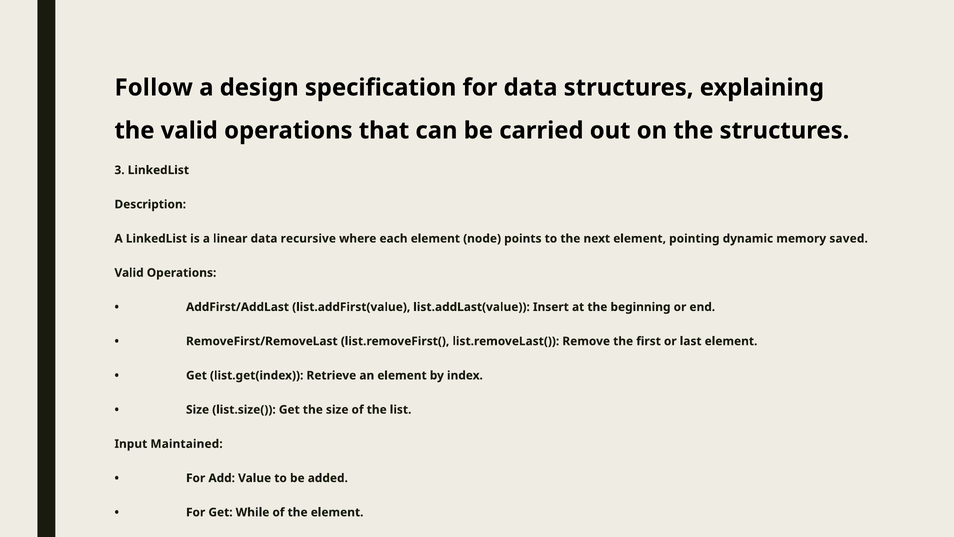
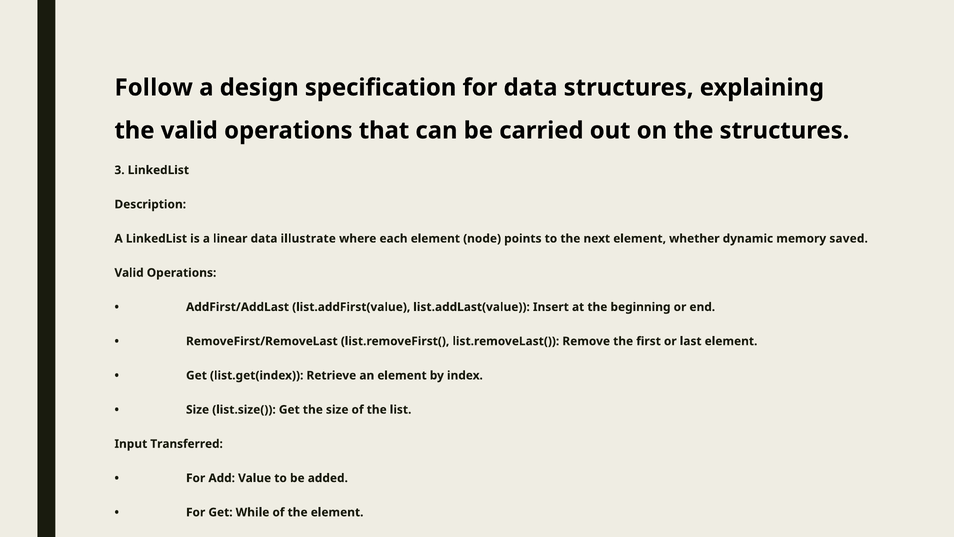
recursive: recursive -> illustrate
pointing: pointing -> whether
Maintained: Maintained -> Transferred
